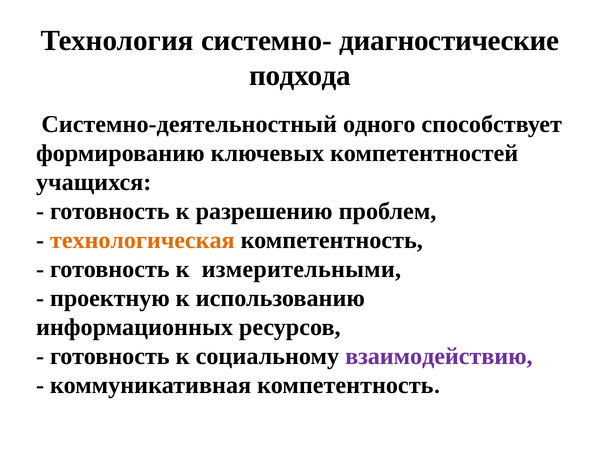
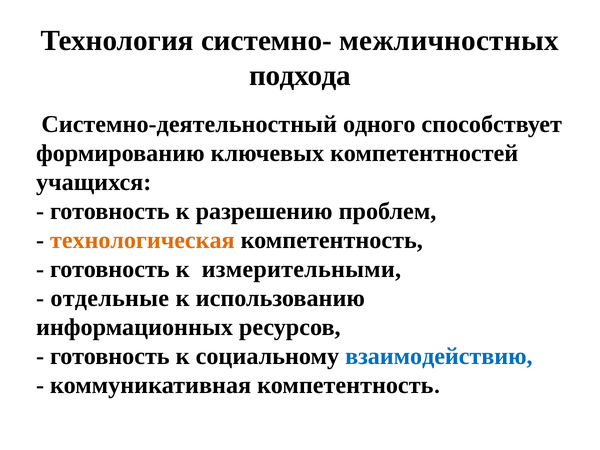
диагностические: диагностические -> межличностных
проектную: проектную -> отдельные
взаимодействию colour: purple -> blue
